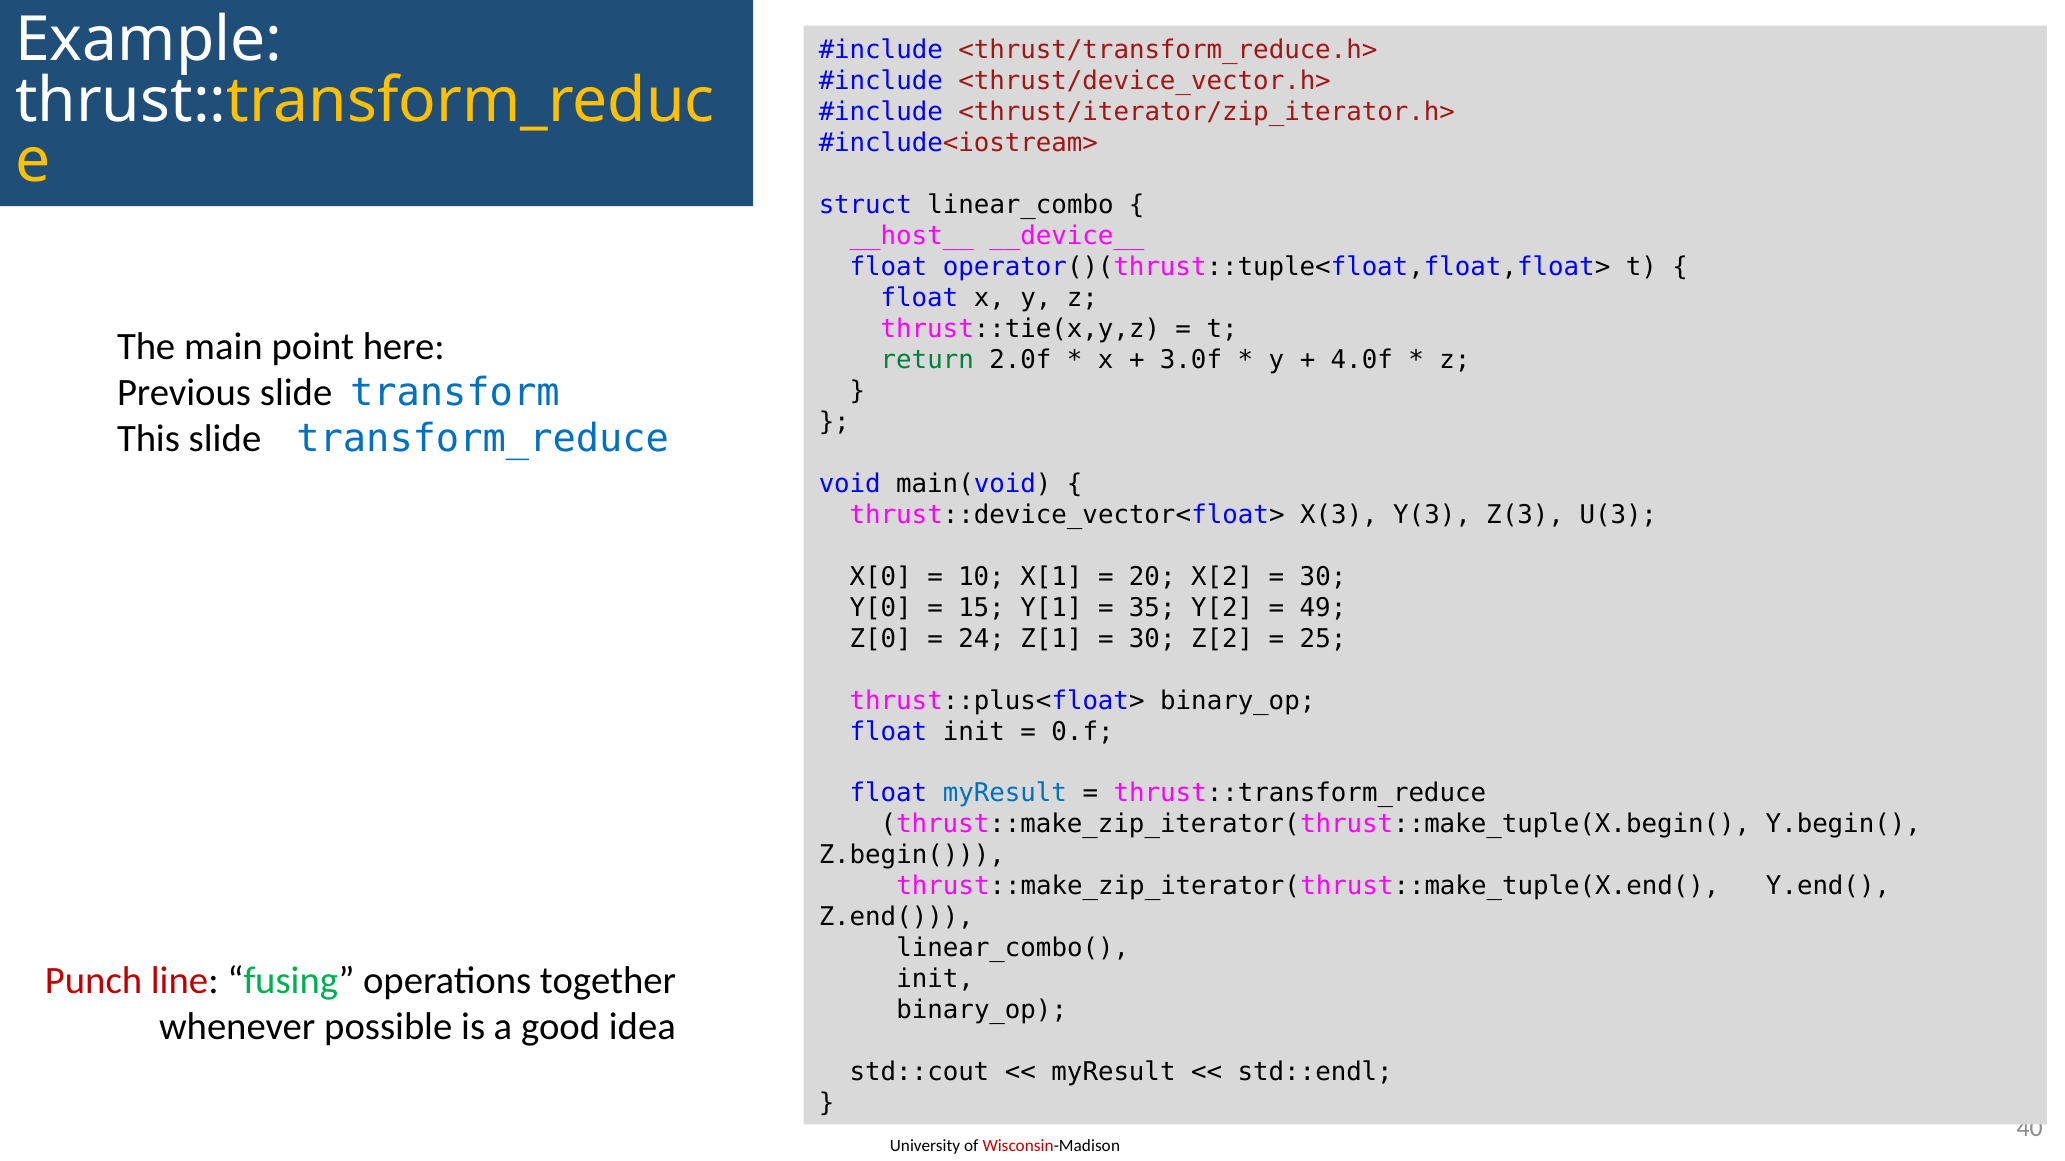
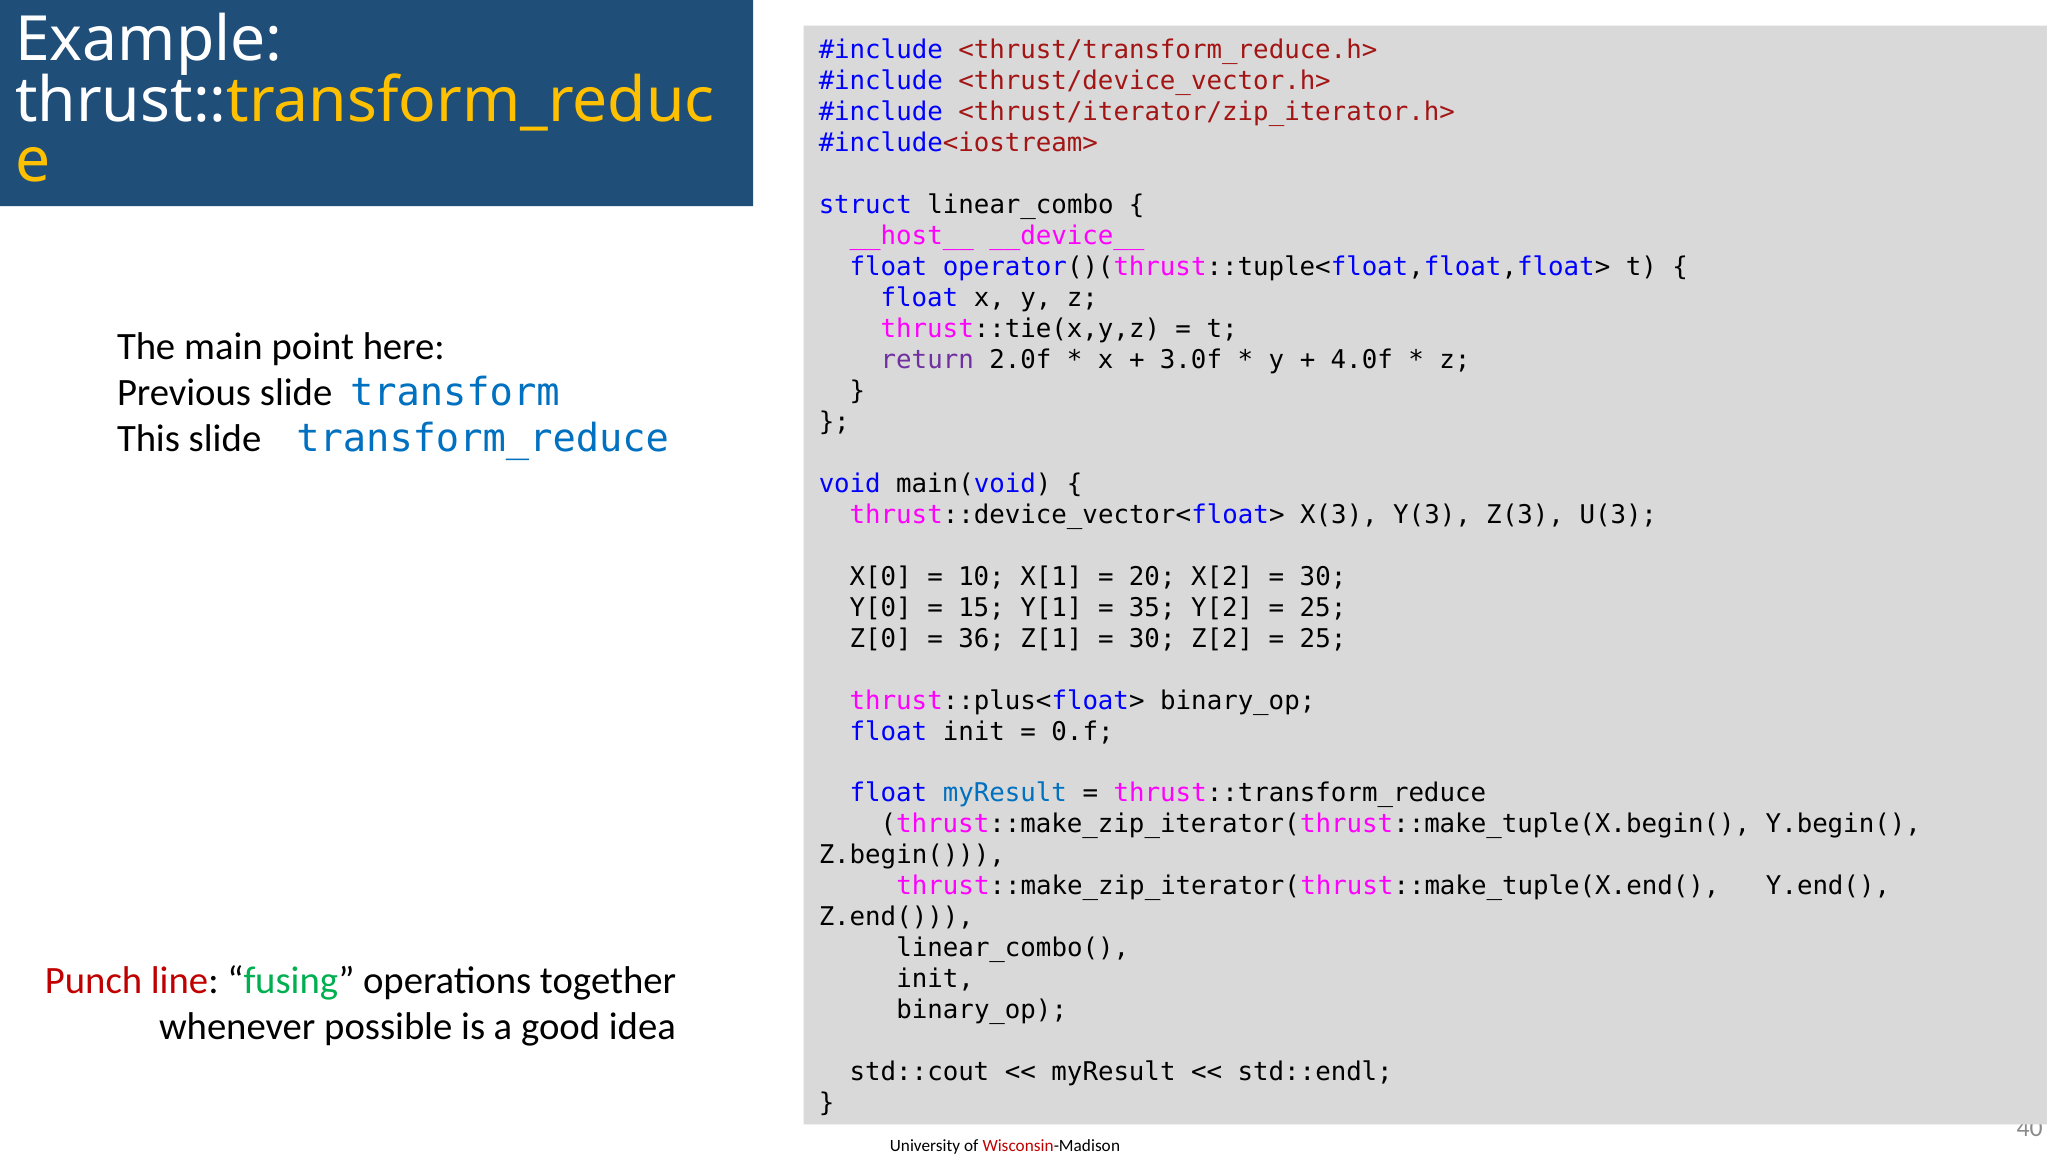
return colour: green -> purple
49 at (1323, 608): 49 -> 25
24: 24 -> 36
